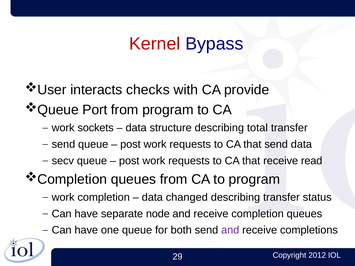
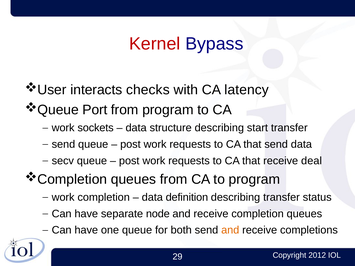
provide: provide -> latency
total: total -> start
read: read -> deal
changed: changed -> definition
and at (230, 230) colour: purple -> orange
